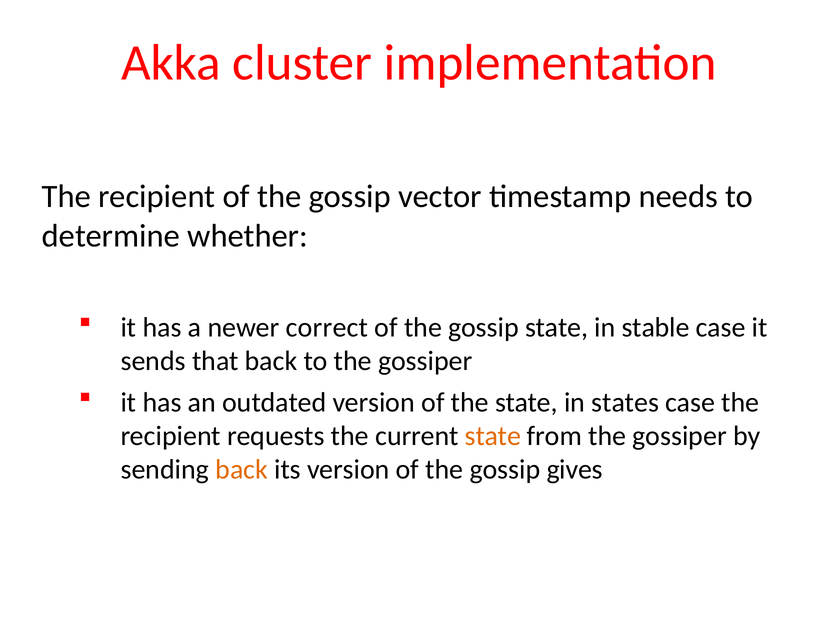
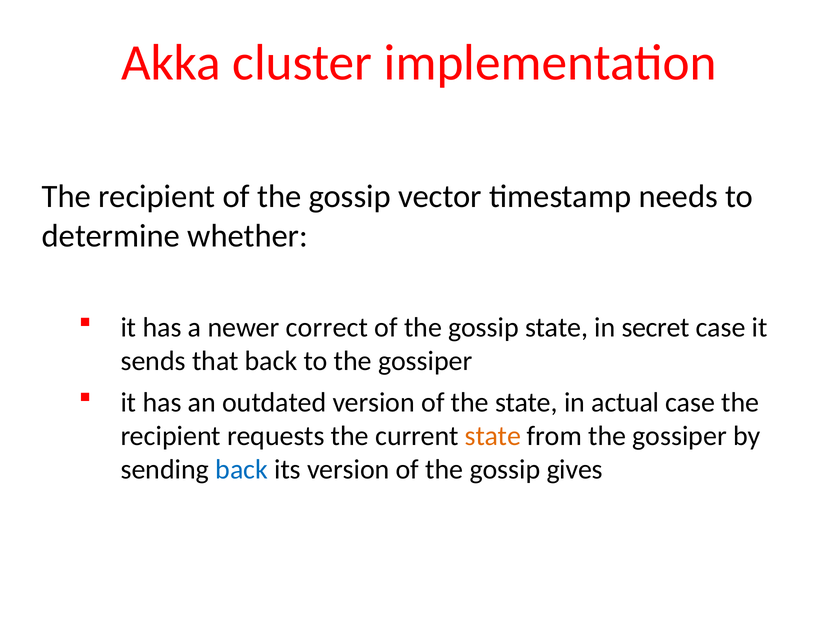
stable: stable -> secret
states: states -> actual
back at (242, 470) colour: orange -> blue
